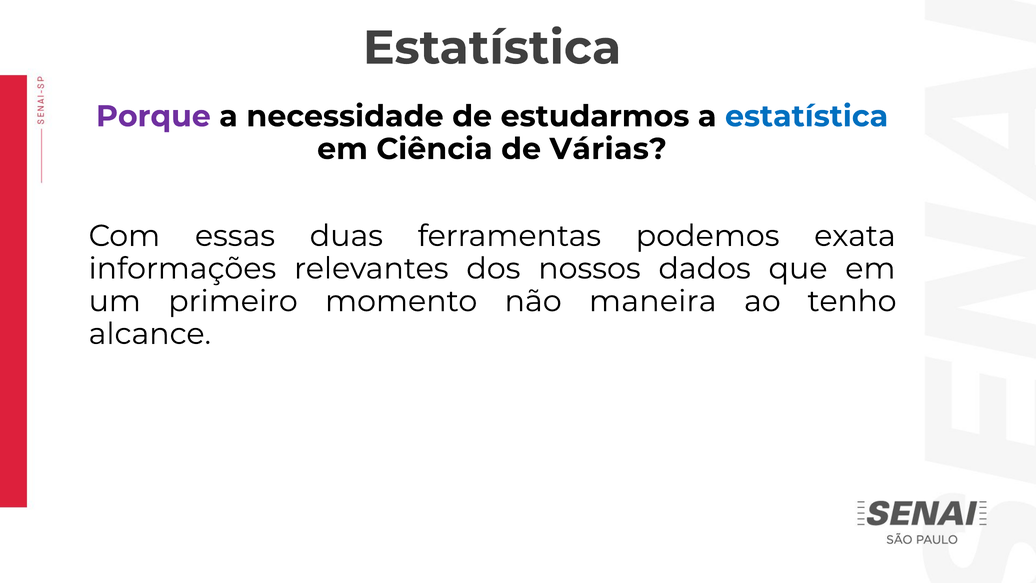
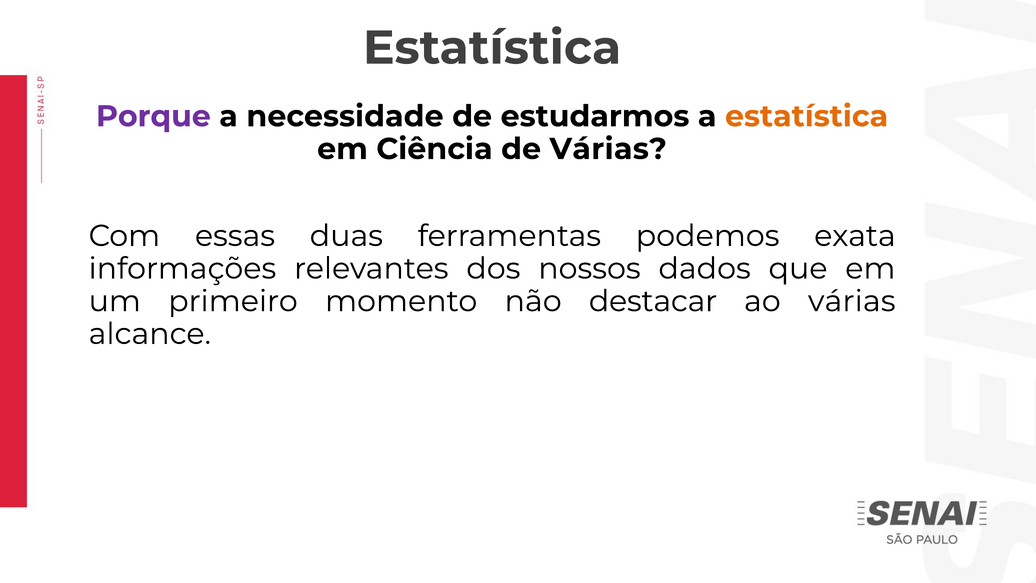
estatística at (807, 116) colour: blue -> orange
maneira: maneira -> destacar
ao tenho: tenho -> várias
